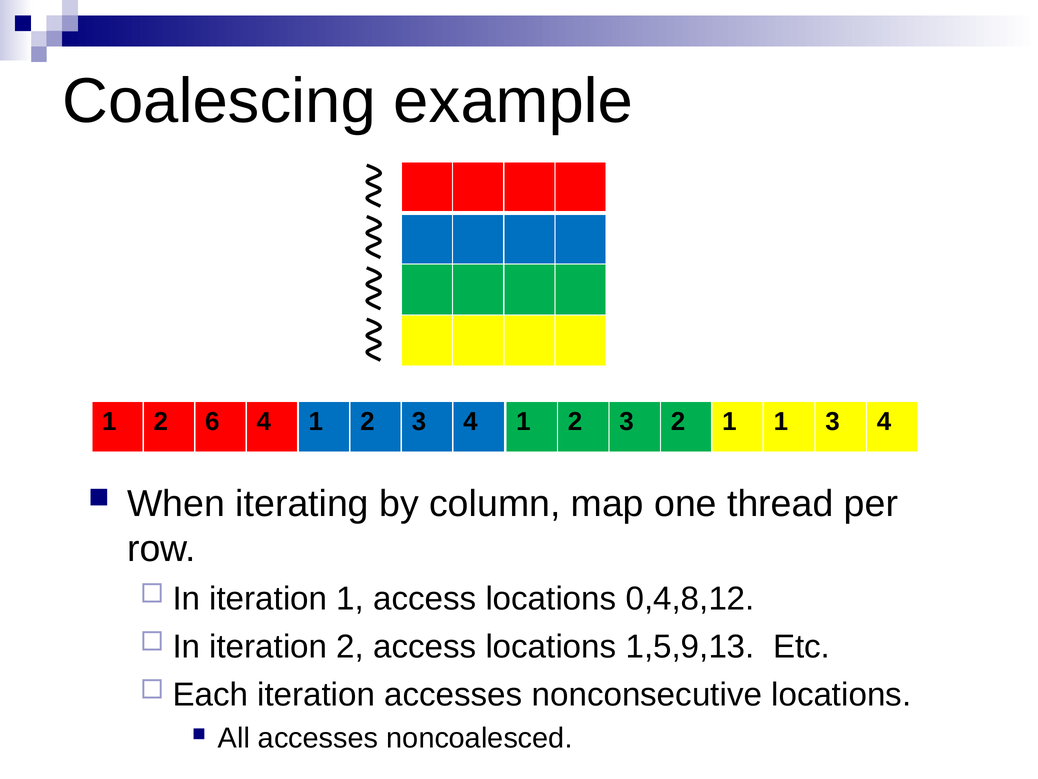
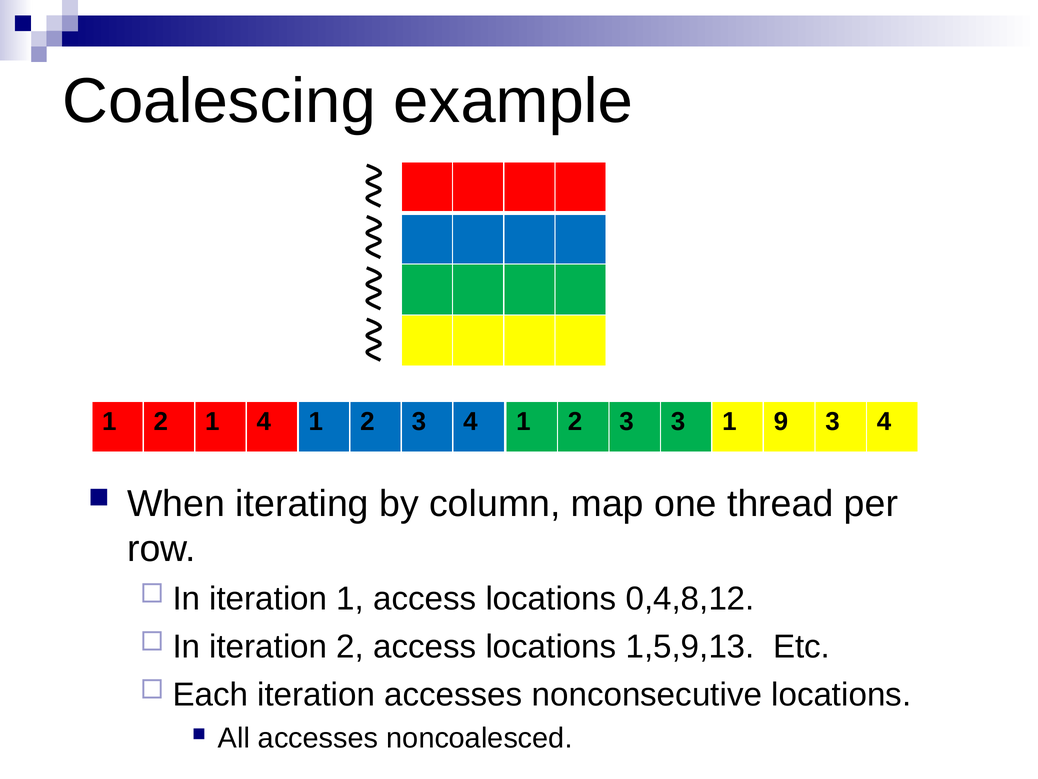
2 6: 6 -> 1
3 2: 2 -> 3
1 1: 1 -> 9
